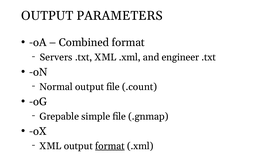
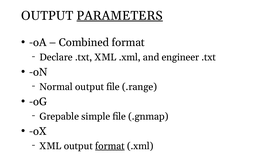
PARAMETERS underline: none -> present
Servers: Servers -> Declare
.count: .count -> .range
